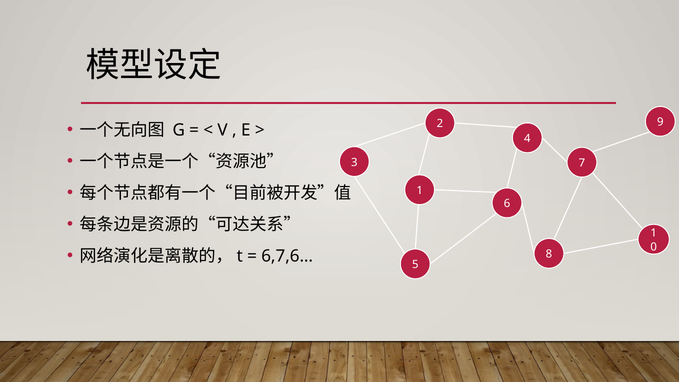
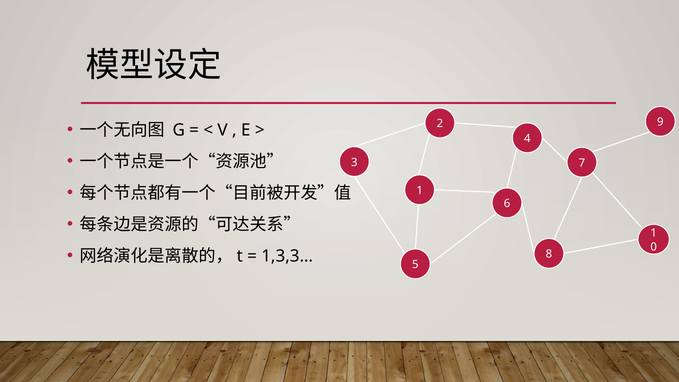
6,7,6…: 6,7,6… -> 1,3,3…
